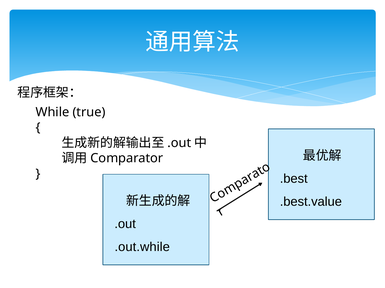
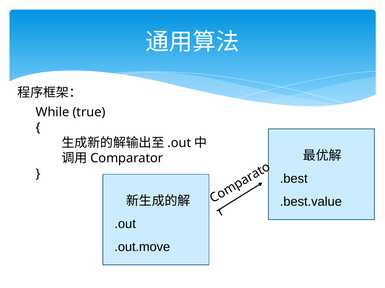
.out.while: .out.while -> .out.move
